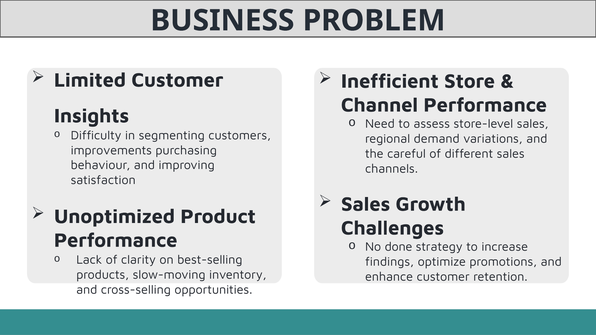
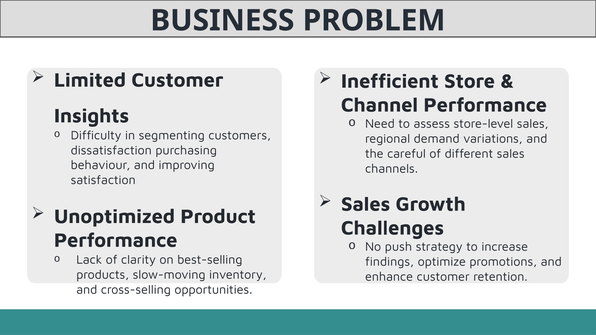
improvements: improvements -> dissatisfaction
done: done -> push
